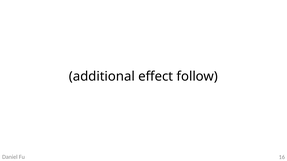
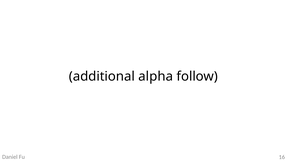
effect: effect -> alpha
